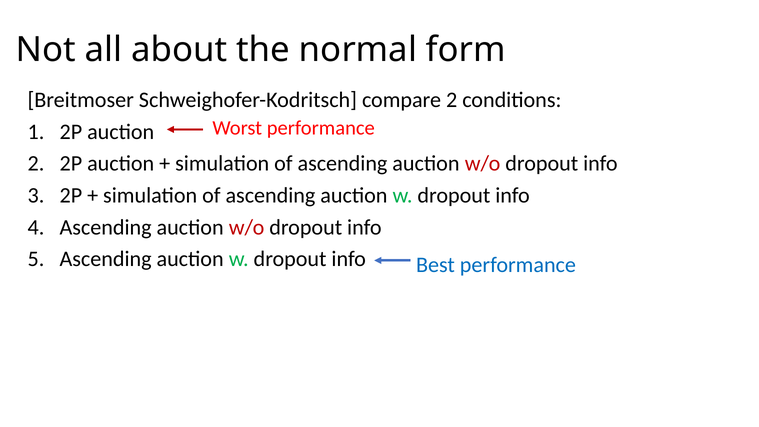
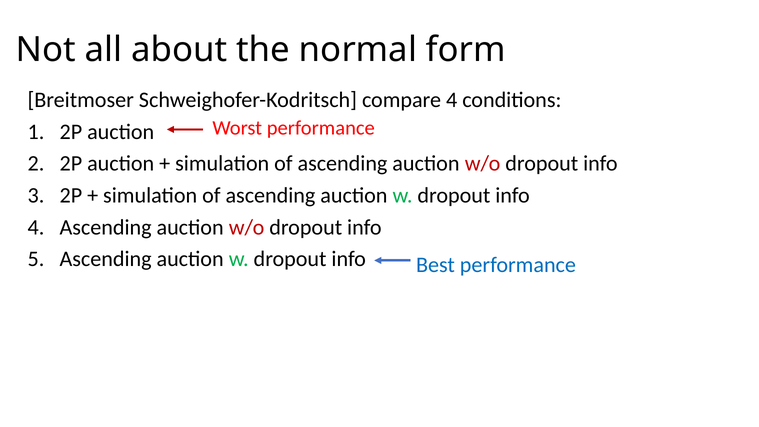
compare 2: 2 -> 4
